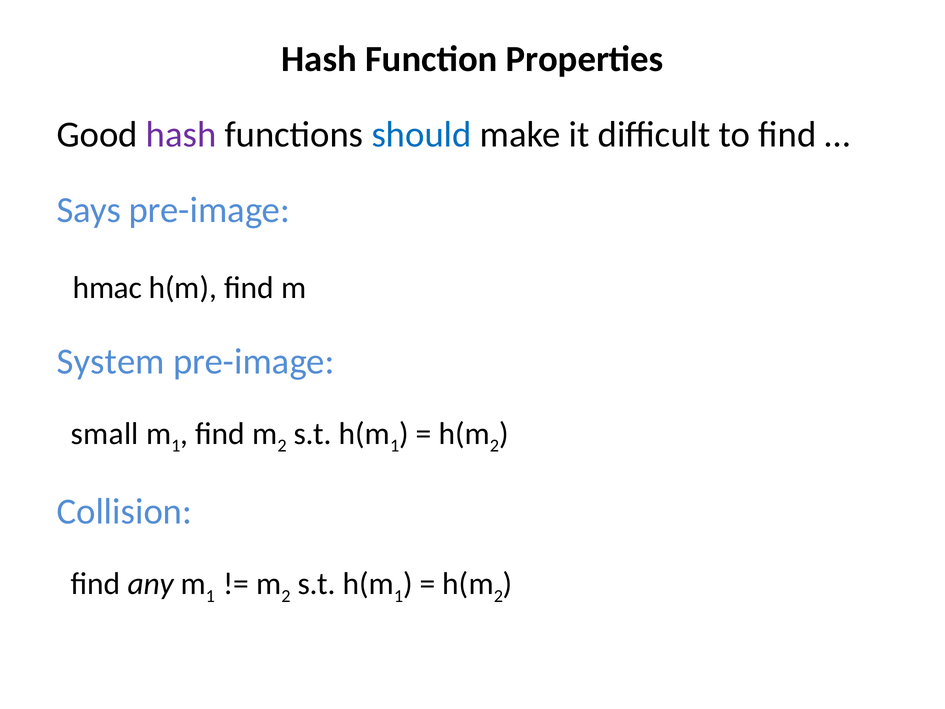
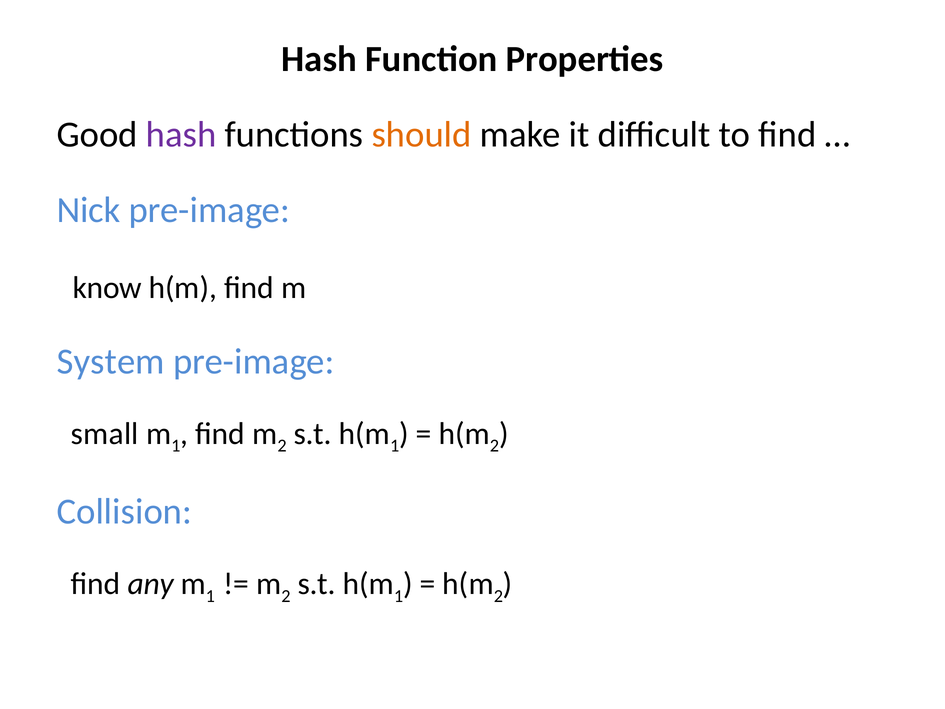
should colour: blue -> orange
Says: Says -> Nick
hmac: hmac -> know
